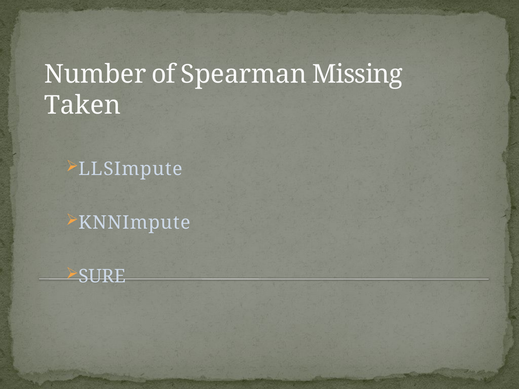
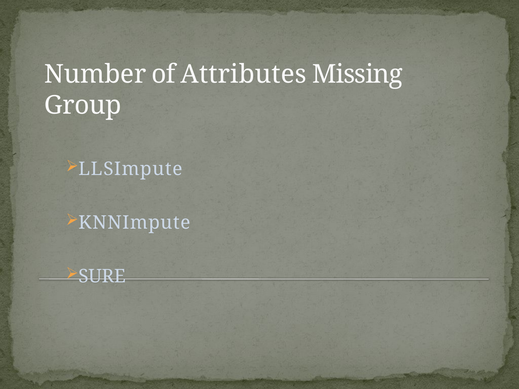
Spearman: Spearman -> Attributes
Taken: Taken -> Group
